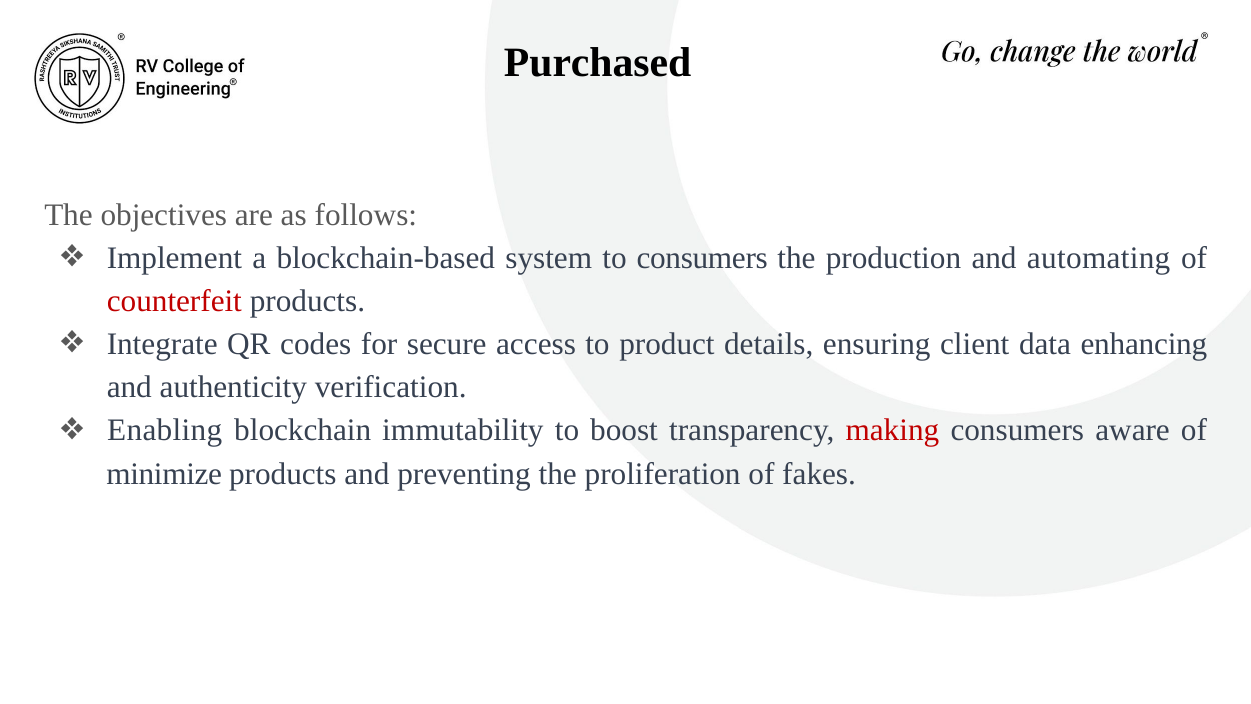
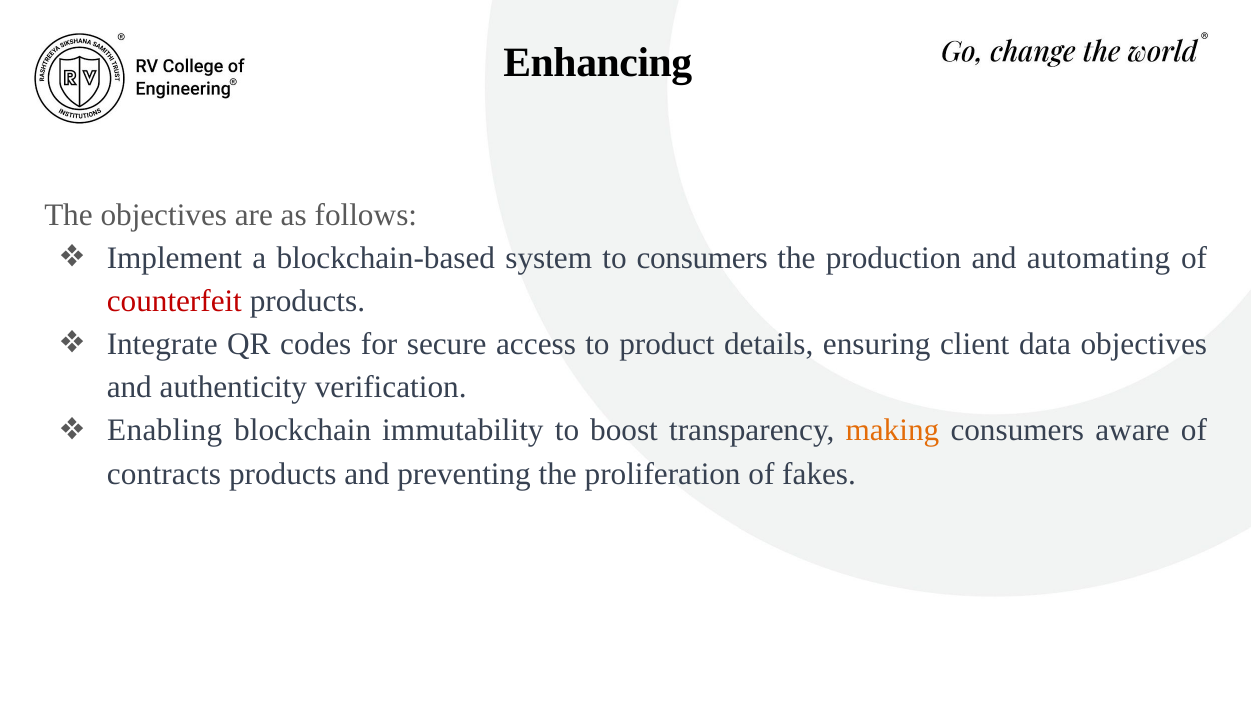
Purchased: Purchased -> Enhancing
data enhancing: enhancing -> objectives
making colour: red -> orange
minimize: minimize -> contracts
